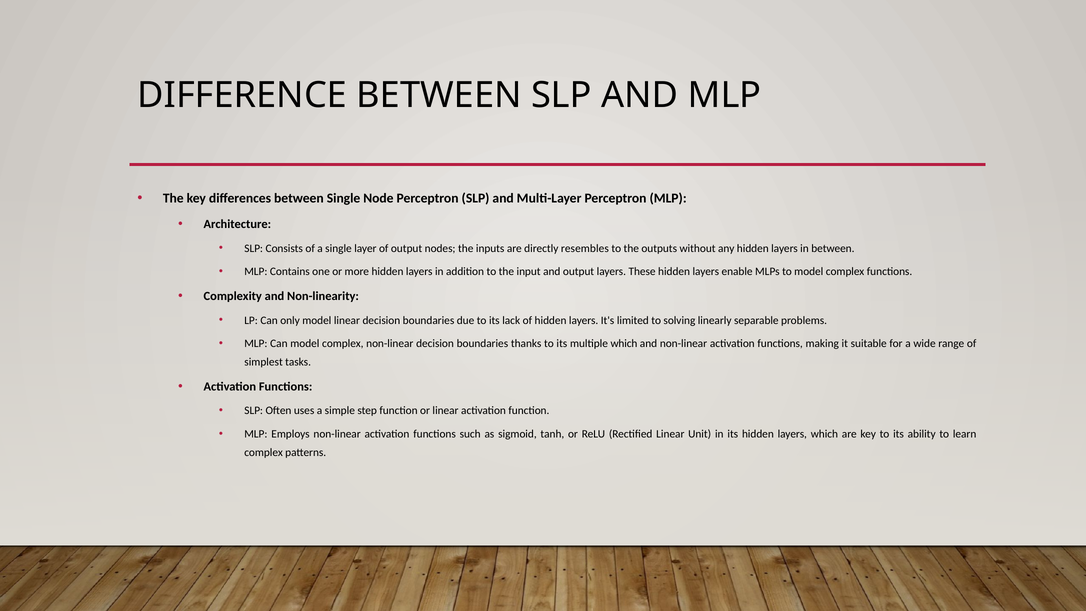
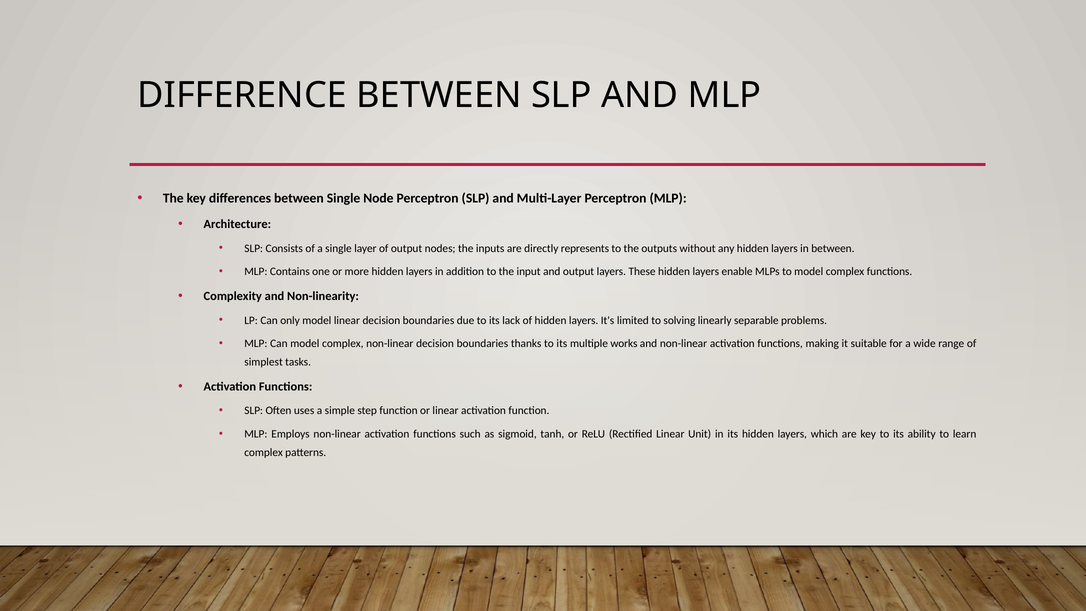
resembles: resembles -> represents
multiple which: which -> works
